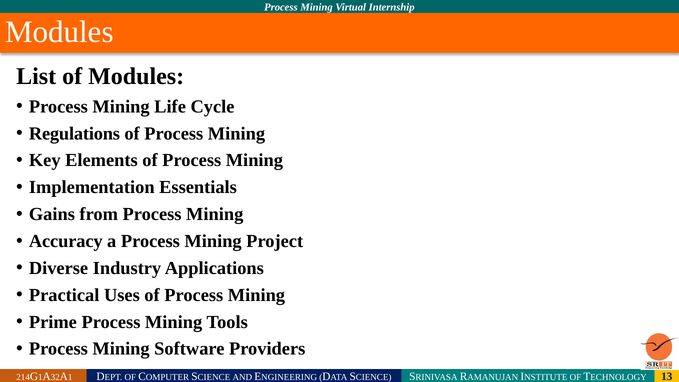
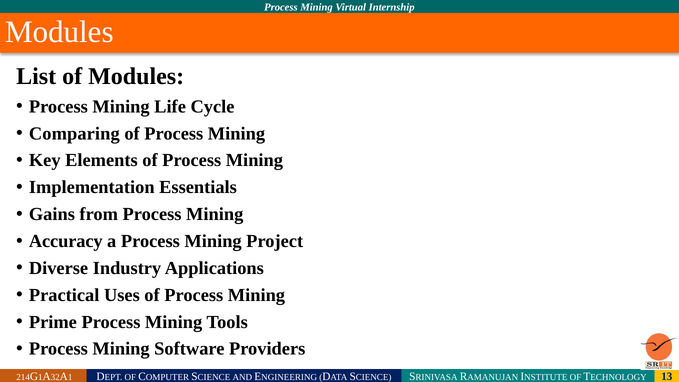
Regulations: Regulations -> Comparing
